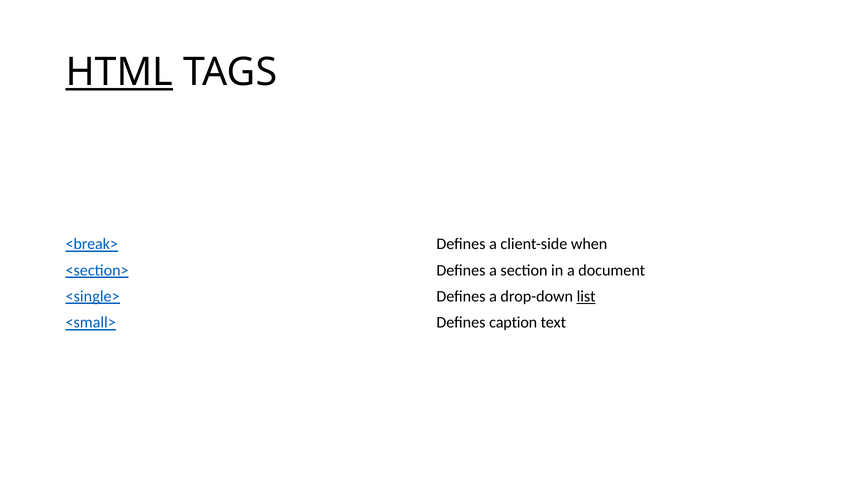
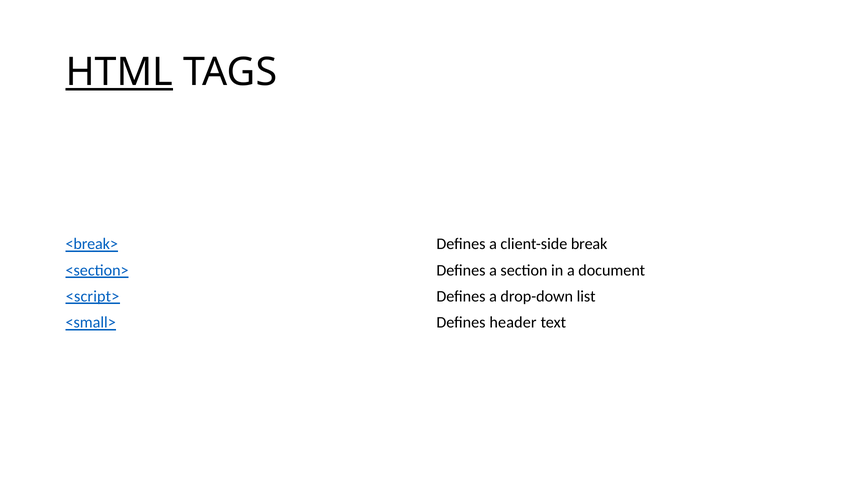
when: when -> break
<single>: <single> -> <script>
list underline: present -> none
caption: caption -> header
